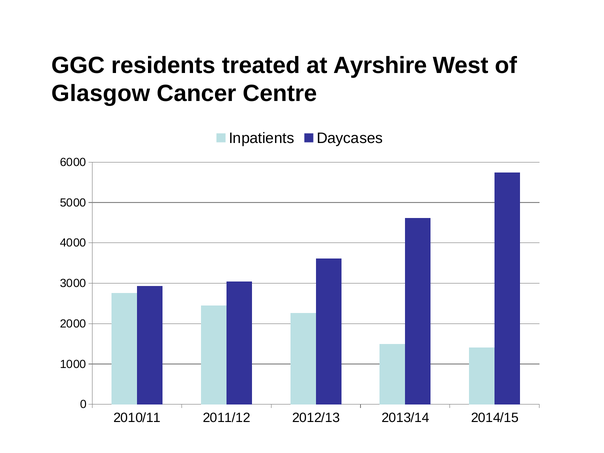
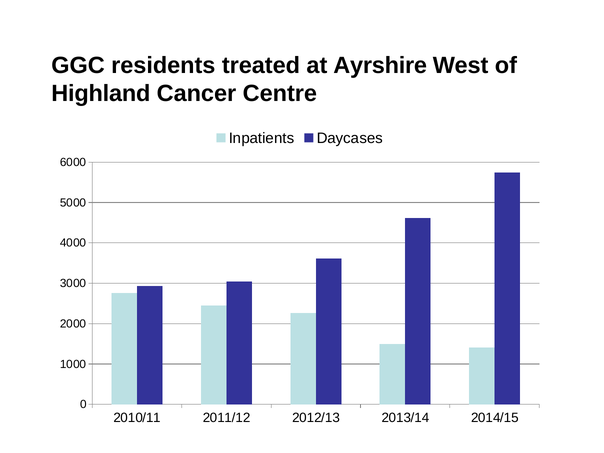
Glasgow: Glasgow -> Highland
